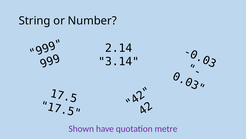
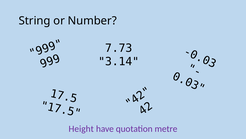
2.14: 2.14 -> 7.73
Shown: Shown -> Height
